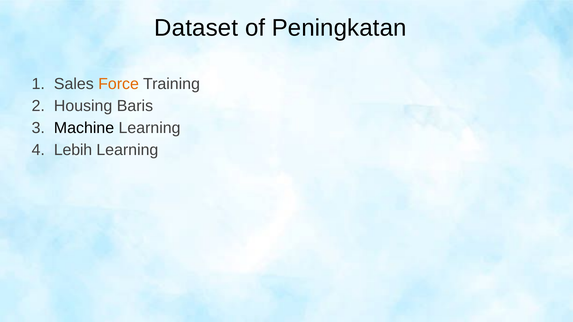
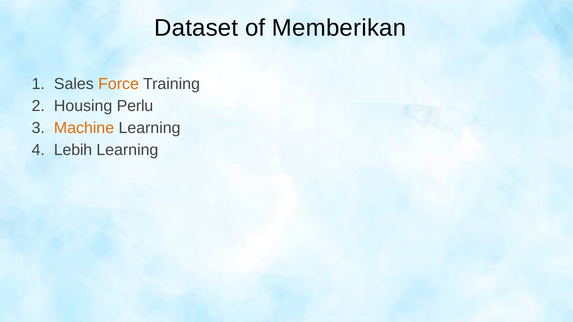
Peningkatan: Peningkatan -> Memberikan
Baris: Baris -> Perlu
Machine colour: black -> orange
